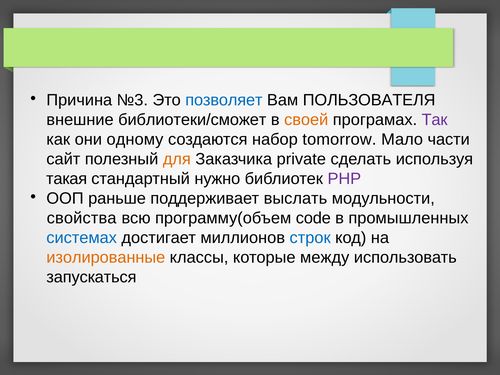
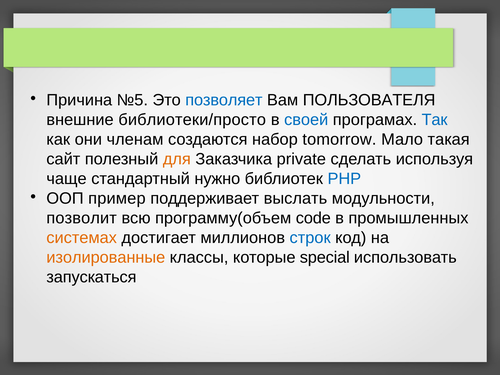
№3: №3 -> №5
библиотеки/сможет: библиотеки/сможет -> библиотеки/просто
своей colour: orange -> blue
Так colour: purple -> blue
одному: одному -> членам
части: части -> такая
такая: такая -> чаще
PHP colour: purple -> blue
раньше: раньше -> пример
свойства: свойства -> позволит
системах colour: blue -> orange
между: между -> special
